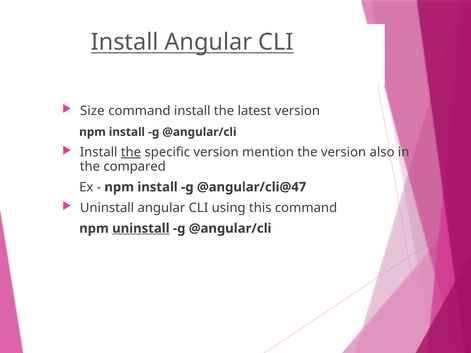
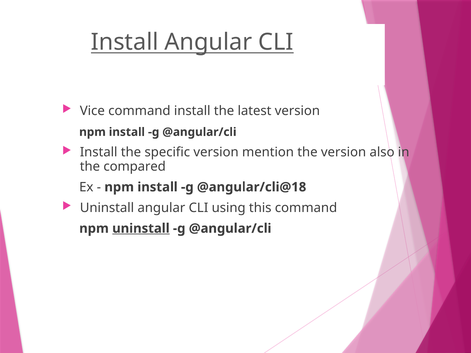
Size: Size -> Vice
the at (131, 152) underline: present -> none
@angular/cli@47: @angular/cli@47 -> @angular/cli@18
